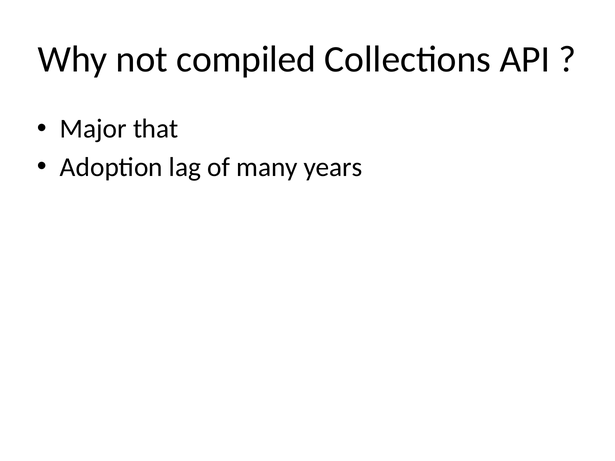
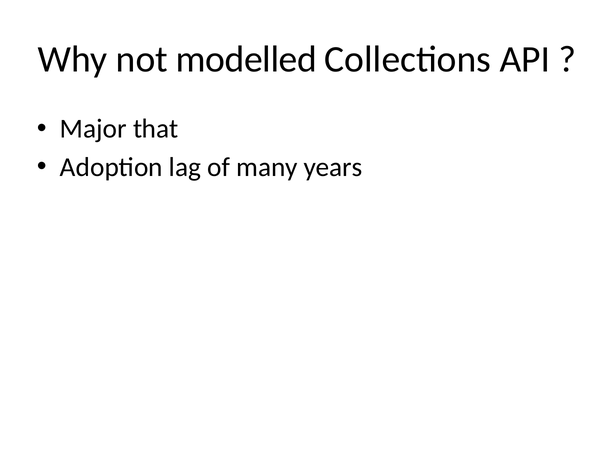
compiled: compiled -> modelled
